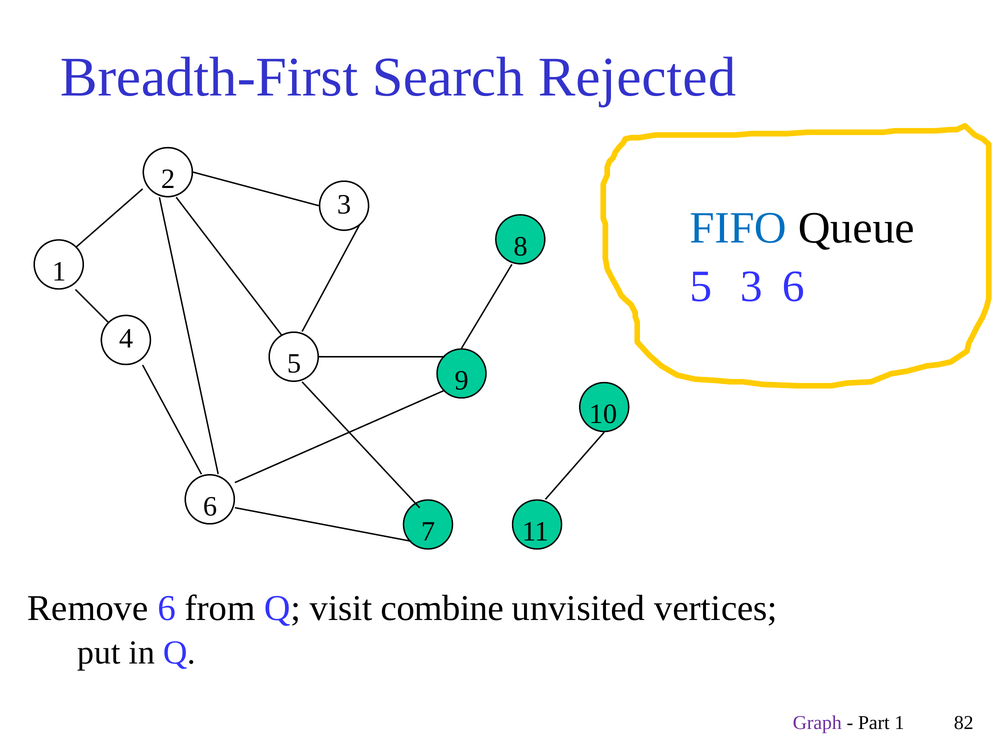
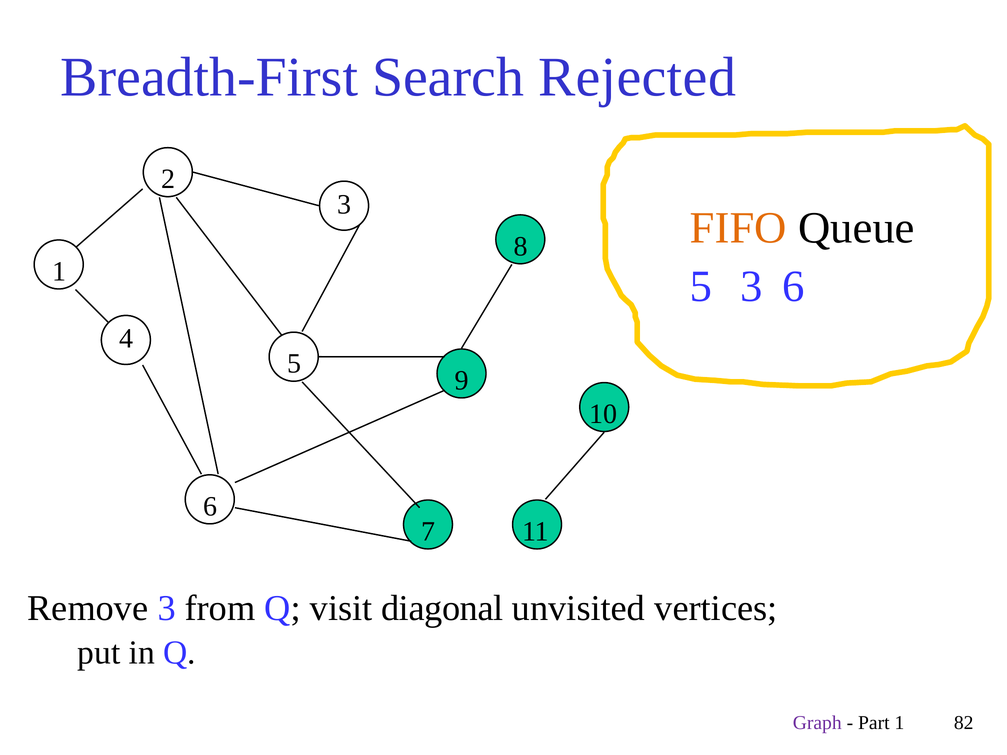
FIFO colour: blue -> orange
Remove 6: 6 -> 3
combine: combine -> diagonal
